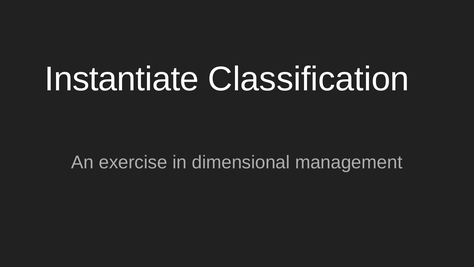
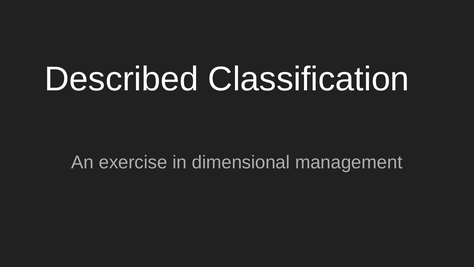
Instantiate: Instantiate -> Described
